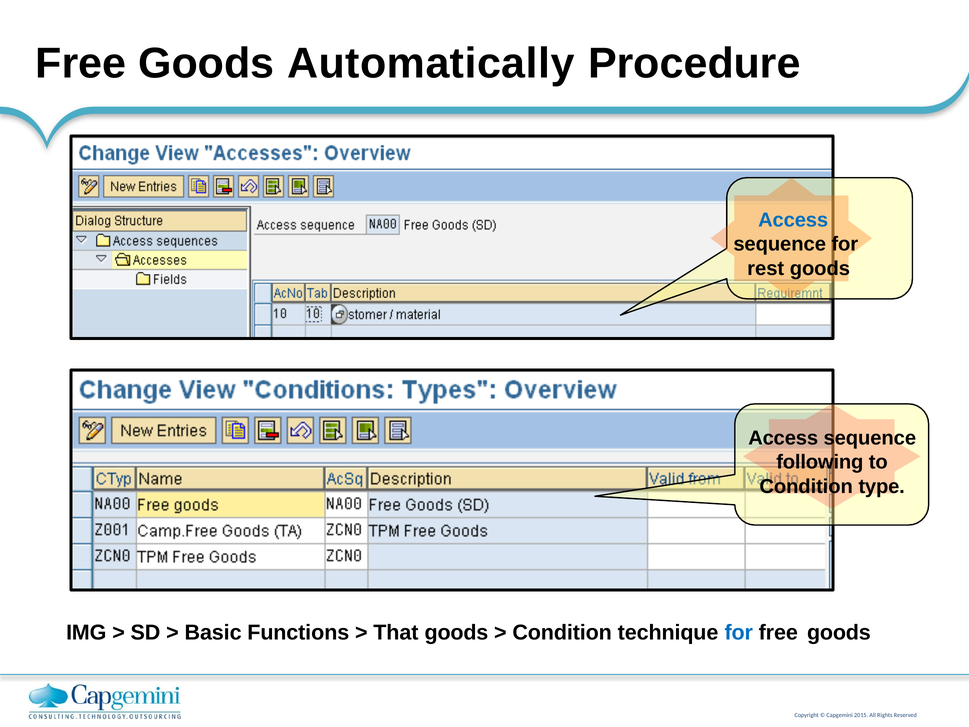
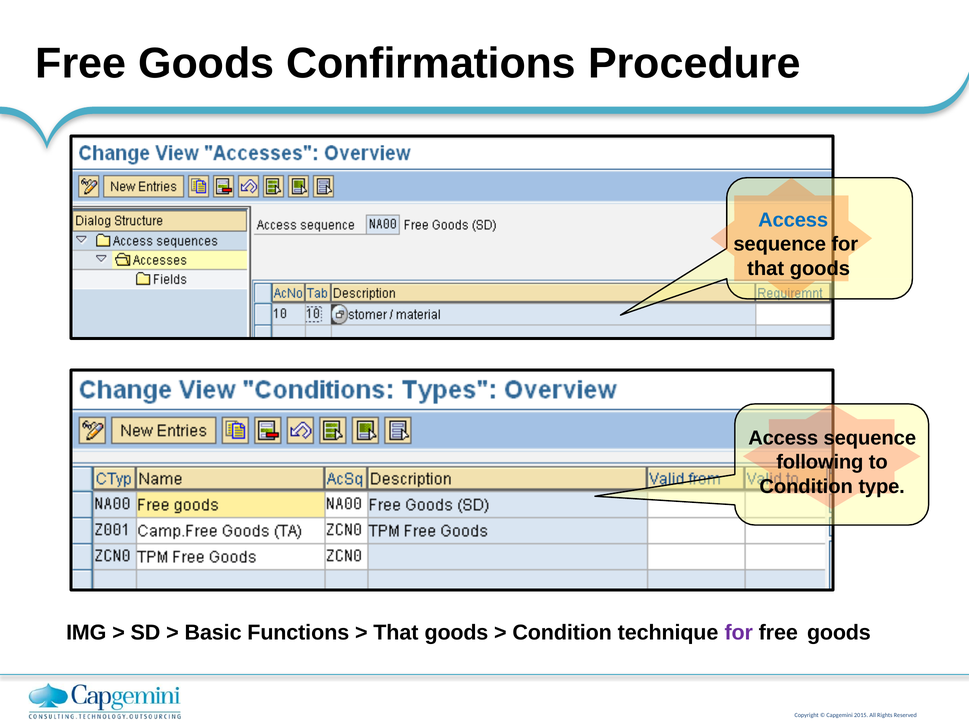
Automatically: Automatically -> Confirmations
rest at (766, 268): rest -> that
for at (739, 633) colour: blue -> purple
